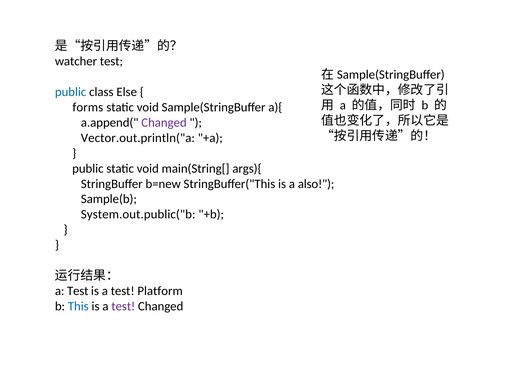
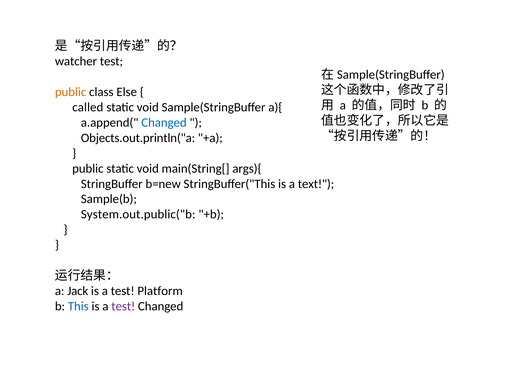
public at (71, 92) colour: blue -> orange
forms: forms -> called
Changed at (164, 123) colour: purple -> blue
Vector.out.println("a: Vector.out.println("a -> Objects.out.println("a
also: also -> text
Test at (78, 291): Test -> Jack
